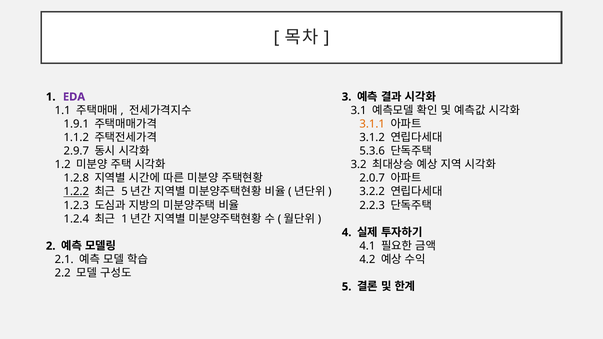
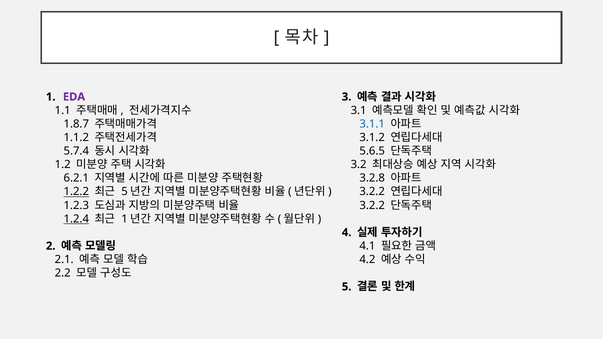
1.9.1: 1.9.1 -> 1.8.7
3.1.1 colour: orange -> blue
2.9.7: 2.9.7 -> 5.7.4
5.3.6: 5.3.6 -> 5.6.5
1.2.8: 1.2.8 -> 6.2.1
2.0.7: 2.0.7 -> 3.2.8
2.2.3 at (372, 205): 2.2.3 -> 3.2.2
1.2.4 underline: none -> present
